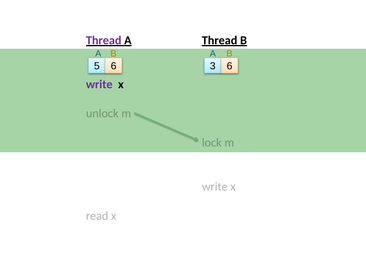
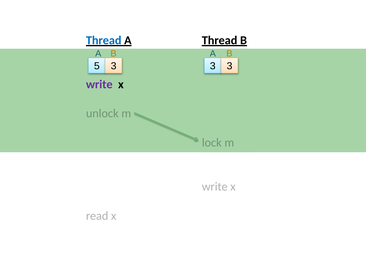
Thread at (104, 40) colour: purple -> blue
5 6: 6 -> 3
6 at (230, 66): 6 -> 3
